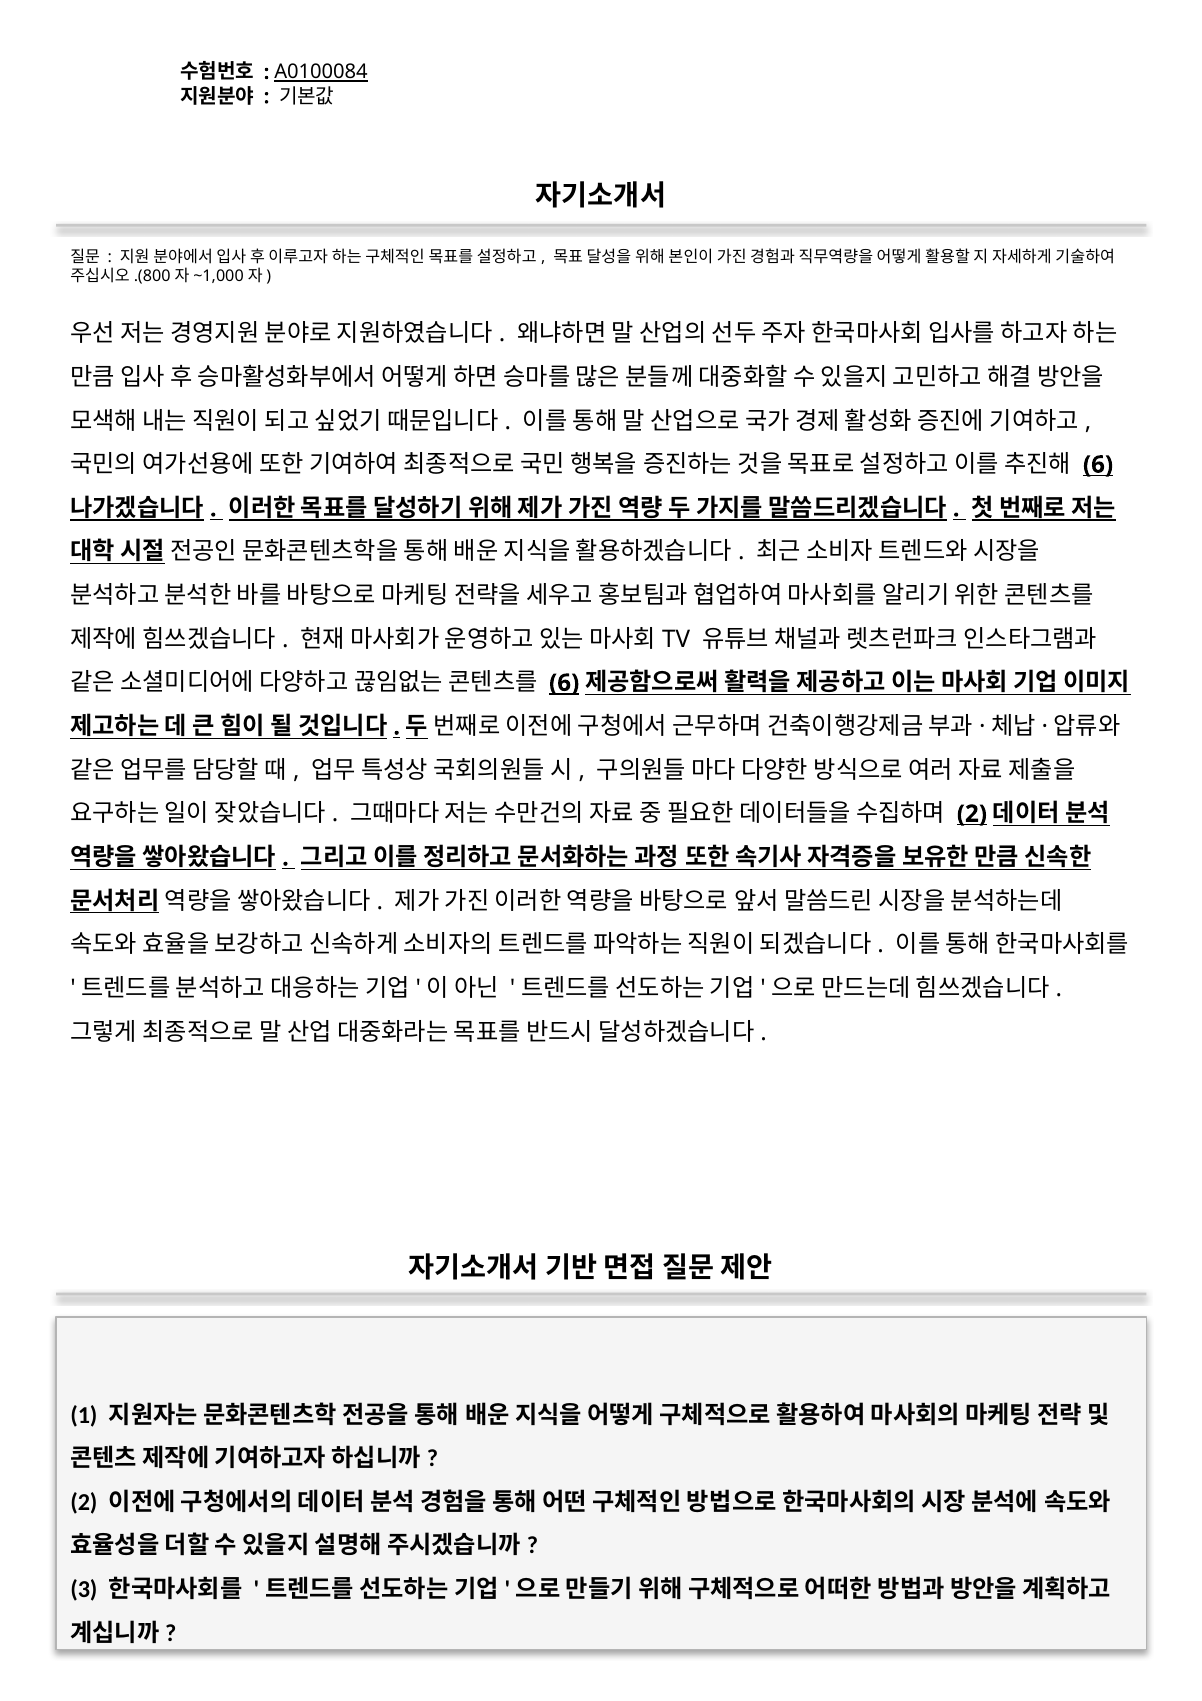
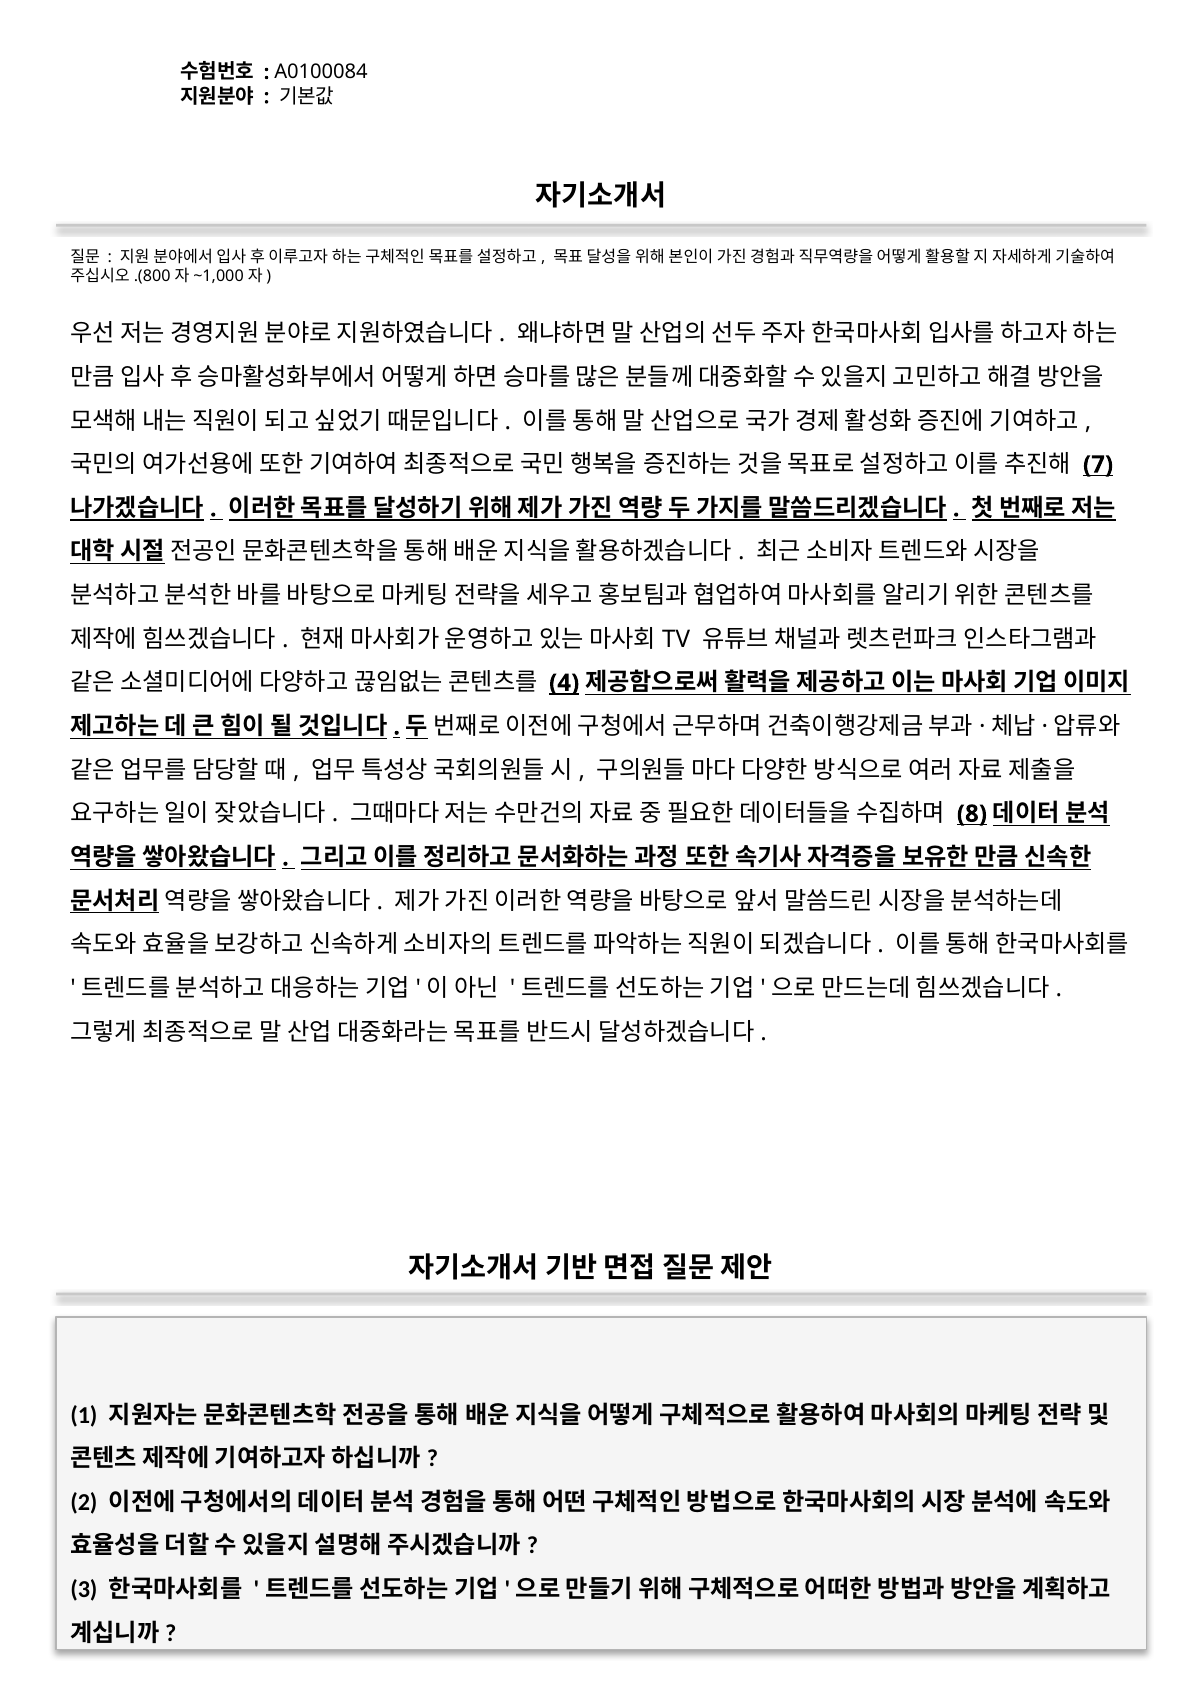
A0100084 underline: present -> none
6 at (1098, 464): 6 -> 7
6 at (564, 682): 6 -> 4
2 at (972, 813): 2 -> 8
